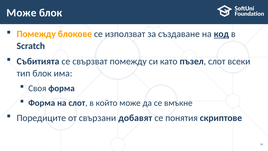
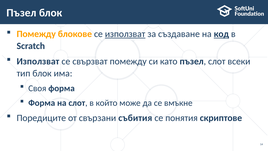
Може at (22, 13): Може -> Пъзел
използват at (125, 34) underline: none -> present
Събитията at (38, 61): Събитията -> Използват
добавят: добавят -> събития
